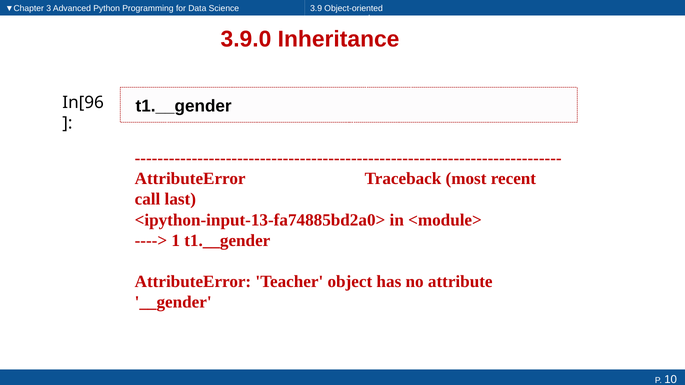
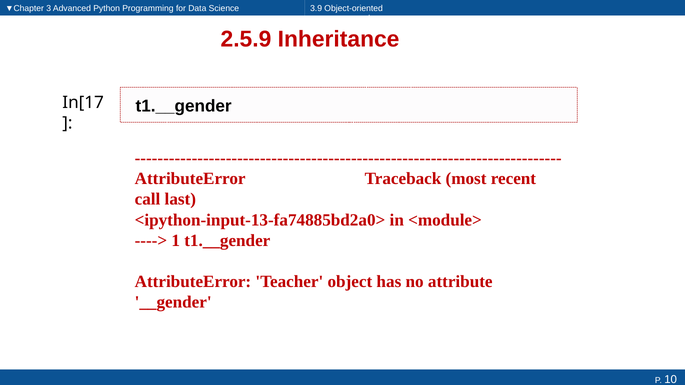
3.9.0: 3.9.0 -> 2.5.9
In[96: In[96 -> In[17
